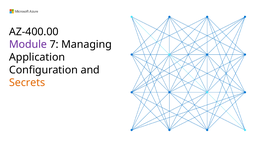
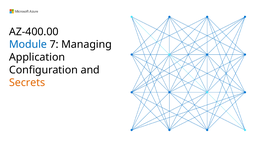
Module colour: purple -> blue
